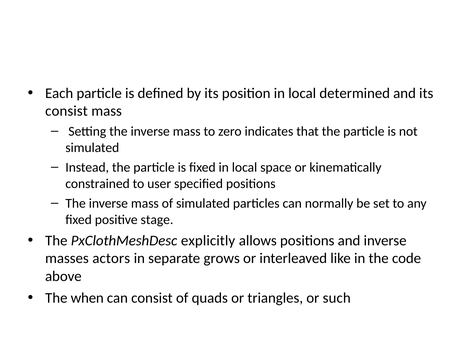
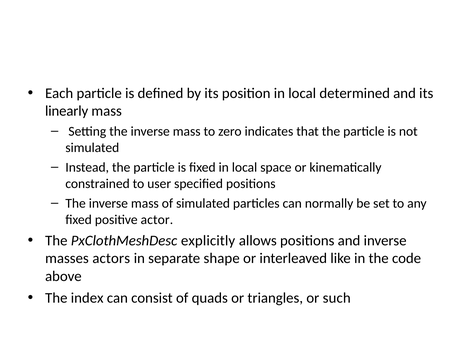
consist at (66, 111): consist -> linearly
stage: stage -> actor
grows: grows -> shape
when: when -> index
